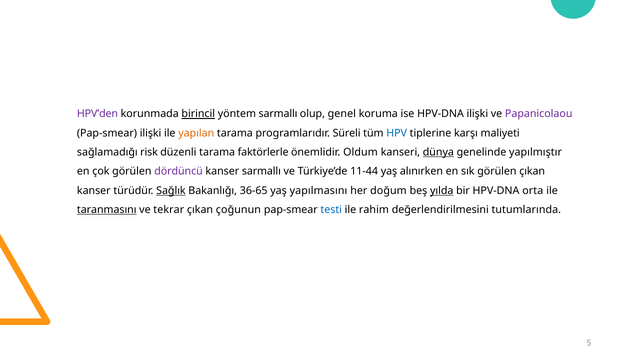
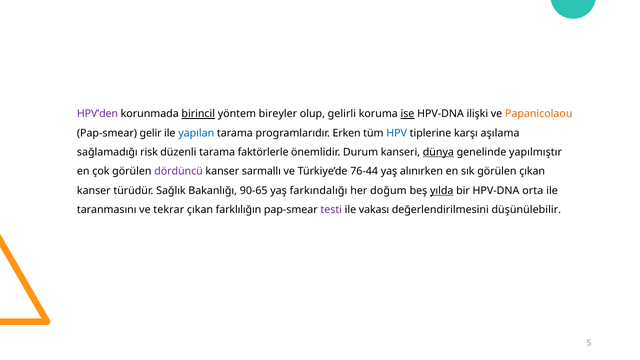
yöntem sarmallı: sarmallı -> bireyler
genel: genel -> gelirli
ise underline: none -> present
Papanicolaou colour: purple -> orange
Pap-smear ilişki: ilişki -> gelir
yapılan colour: orange -> blue
Süreli: Süreli -> Erken
maliyeti: maliyeti -> aşılama
Oldum: Oldum -> Durum
11-44: 11-44 -> 76-44
Sağlık underline: present -> none
36-65: 36-65 -> 90-65
yapılmasını: yapılmasını -> farkındalığı
taranmasını underline: present -> none
çoğunun: çoğunun -> farklılığın
testi colour: blue -> purple
rahim: rahim -> vakası
tutumlarında: tutumlarında -> düşünülebilir
